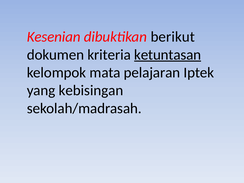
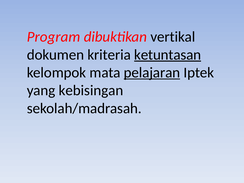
Kesenian: Kesenian -> Program
berikut: berikut -> vertikal
pelajaran underline: none -> present
